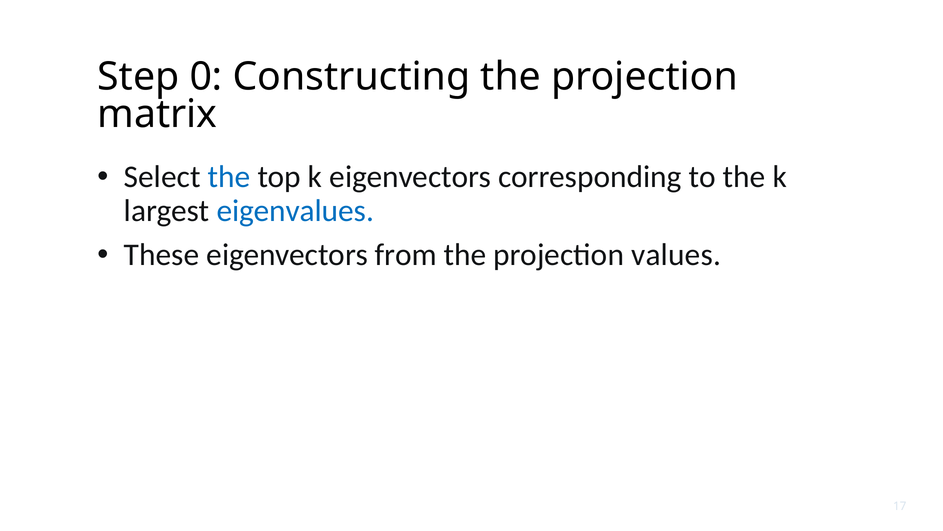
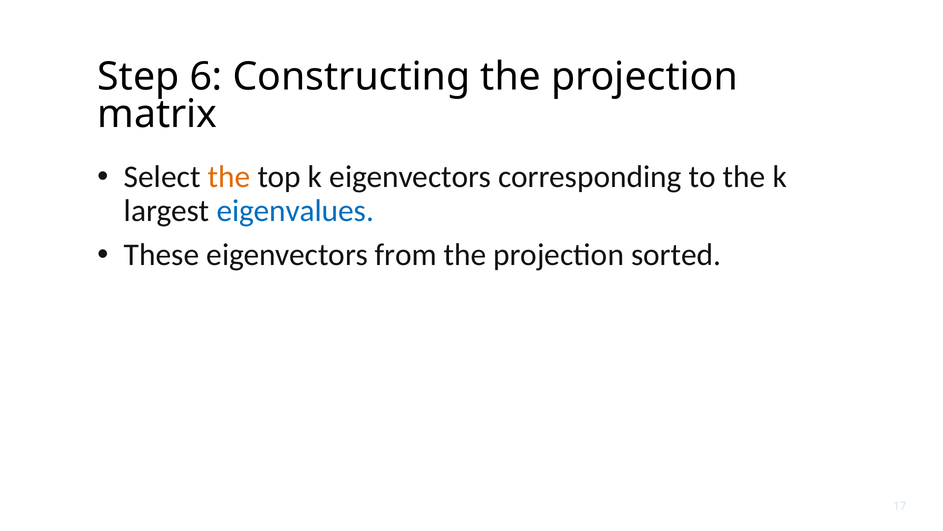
0: 0 -> 6
the at (229, 177) colour: blue -> orange
values: values -> sorted
